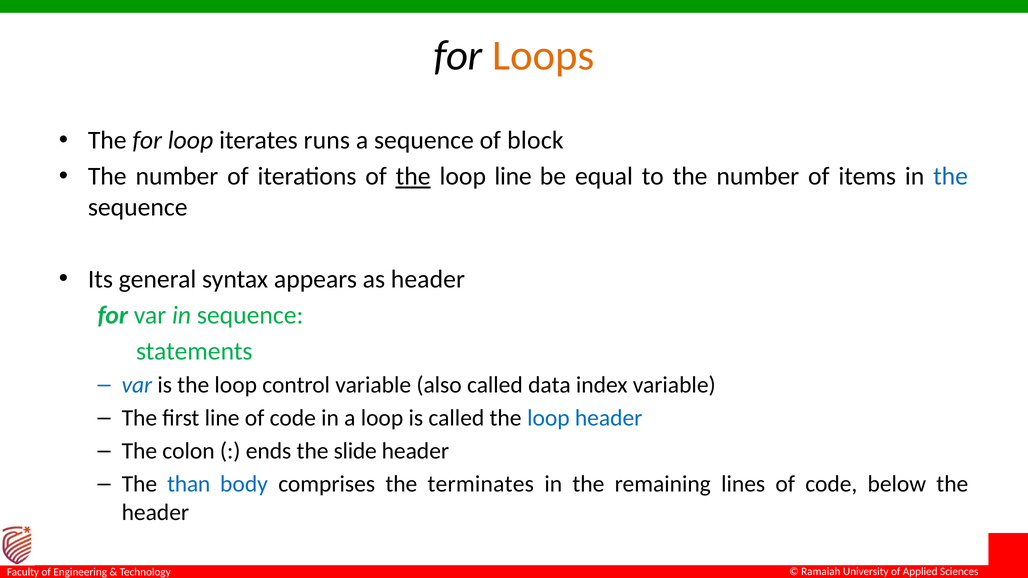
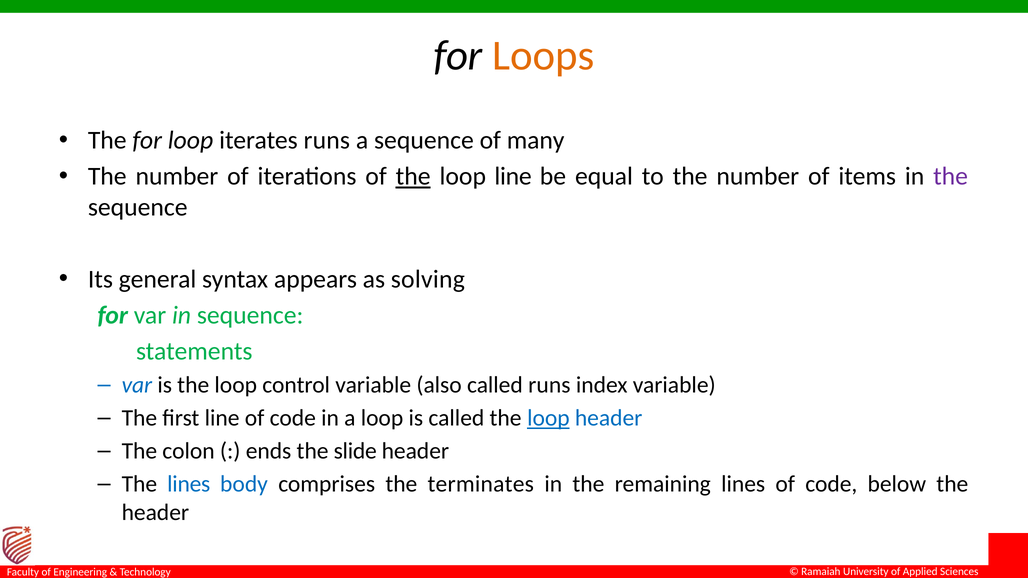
block: block -> many
the at (951, 177) colour: blue -> purple
as header: header -> solving
called data: data -> runs
loop at (548, 418) underline: none -> present
The than: than -> lines
